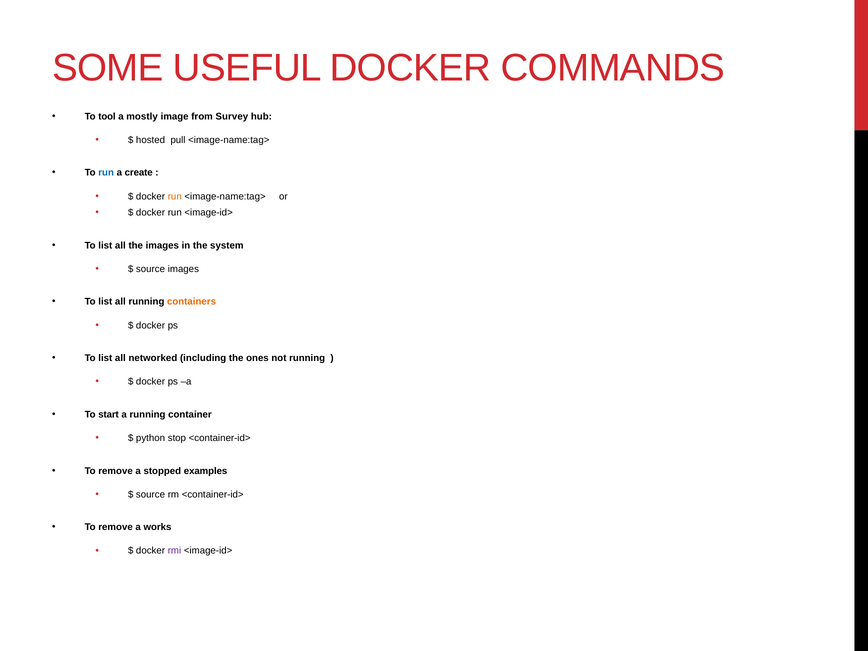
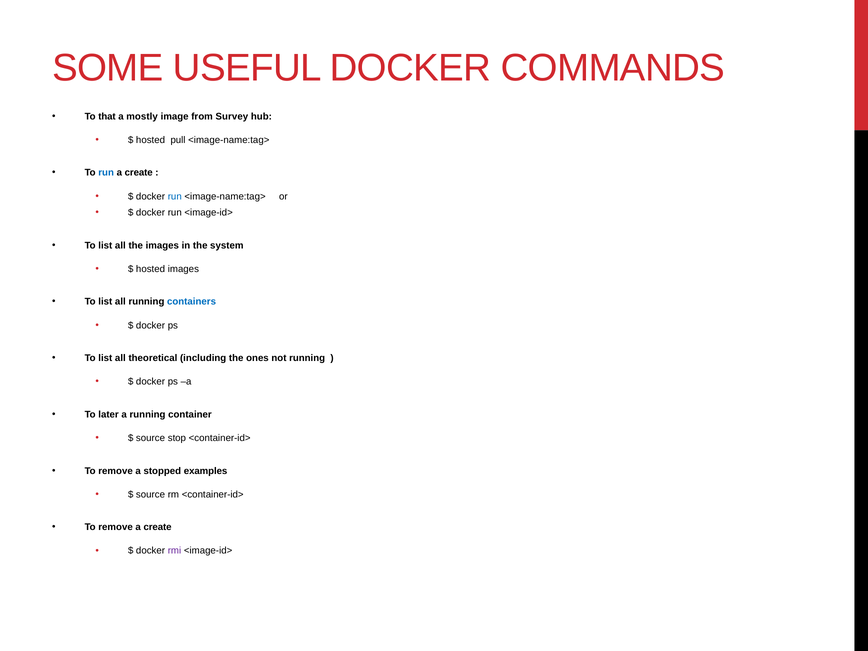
tool: tool -> that
run at (175, 196) colour: orange -> blue
source at (151, 269): source -> hosted
containers colour: orange -> blue
networked: networked -> theoretical
start: start -> later
python at (151, 438): python -> source
remove a works: works -> create
